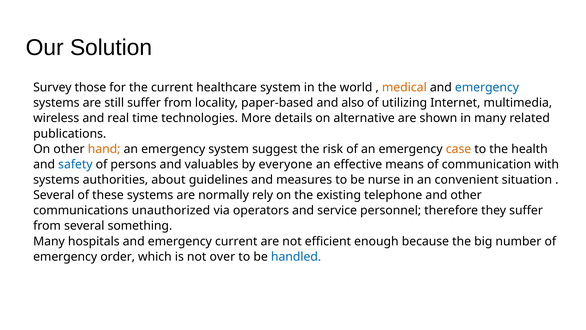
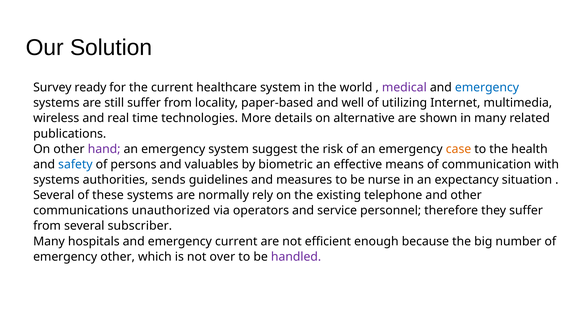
those: those -> ready
medical colour: orange -> purple
also: also -> well
hand colour: orange -> purple
everyone: everyone -> biometric
about: about -> sends
convenient: convenient -> expectancy
something: something -> subscriber
emergency order: order -> other
handled colour: blue -> purple
